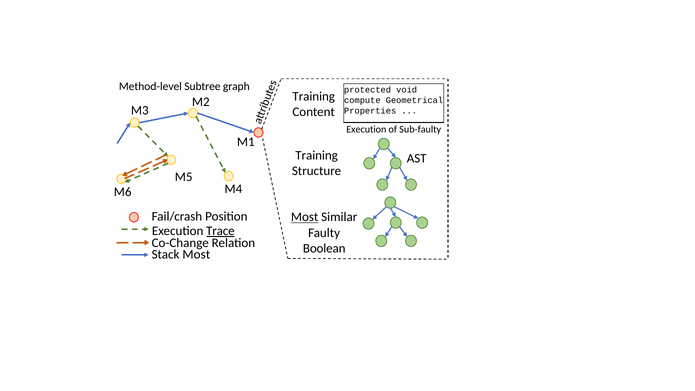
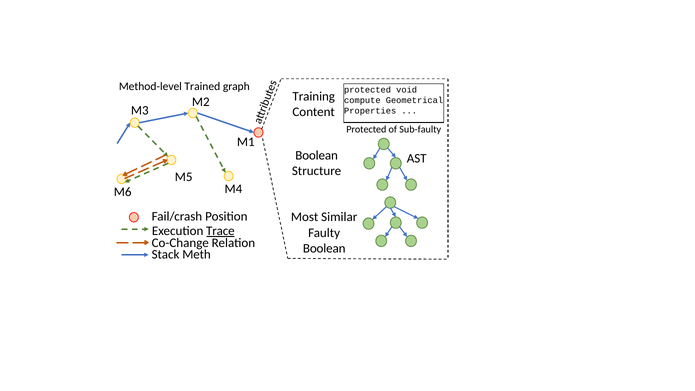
Subtree: Subtree -> Trained
Execution at (366, 129): Execution -> Protected
Training at (317, 155): Training -> Boolean
Most at (305, 217) underline: present -> none
Stack Most: Most -> Meth
